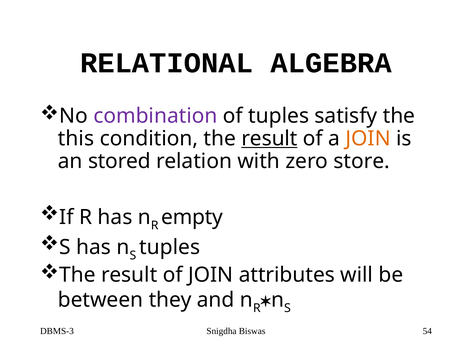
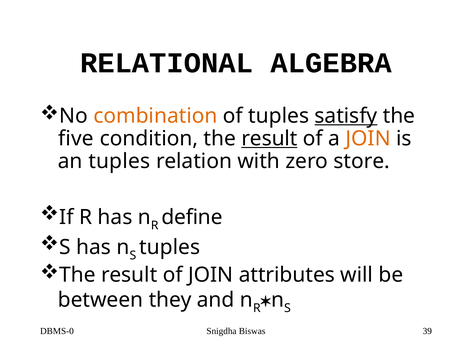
combination colour: purple -> orange
satisfy underline: none -> present
this: this -> five
an stored: stored -> tuples
empty: empty -> define
DBMS-3: DBMS-3 -> DBMS-0
54: 54 -> 39
